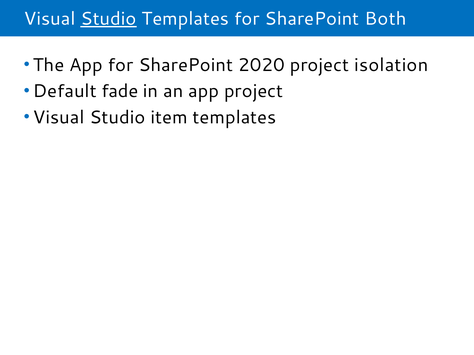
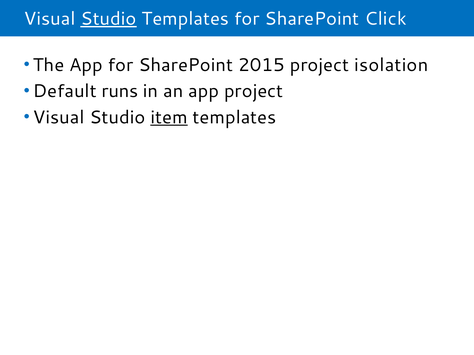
Both: Both -> Click
2020: 2020 -> 2015
fade: fade -> runs
item underline: none -> present
